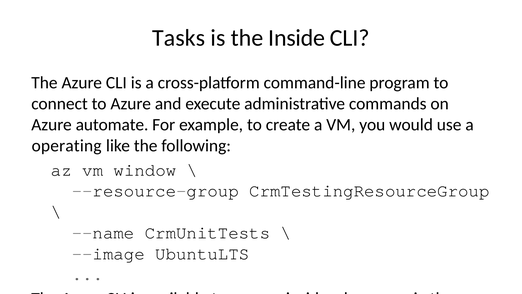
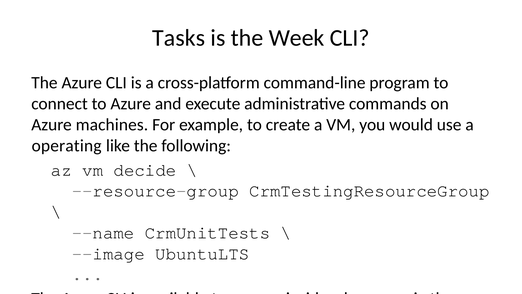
the Inside: Inside -> Week
Azure automate: automate -> machines
window: window -> decide
